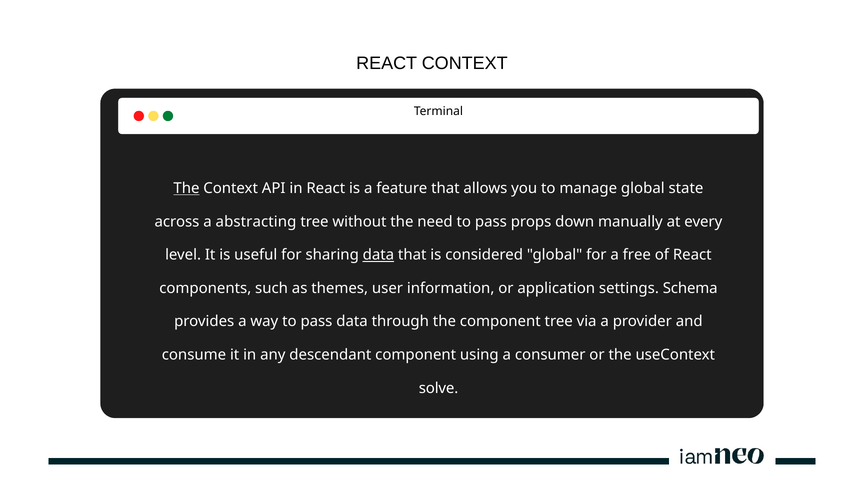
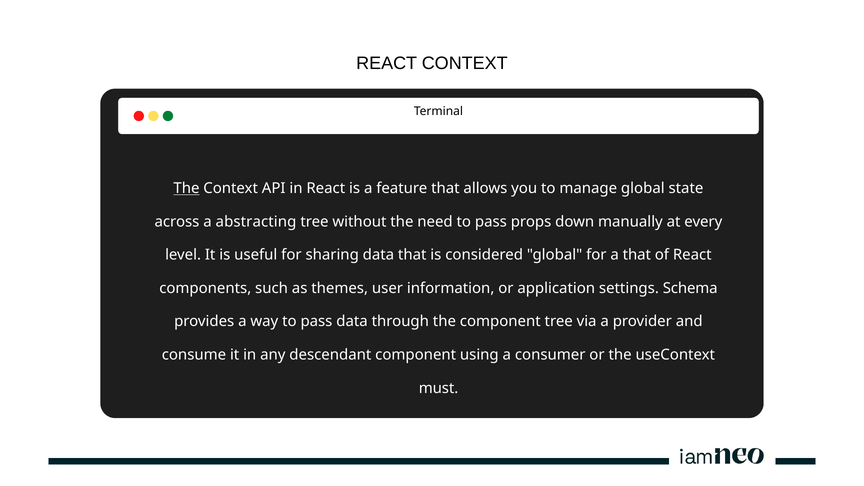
data at (378, 255) underline: present -> none
a free: free -> that
solve: solve -> must
